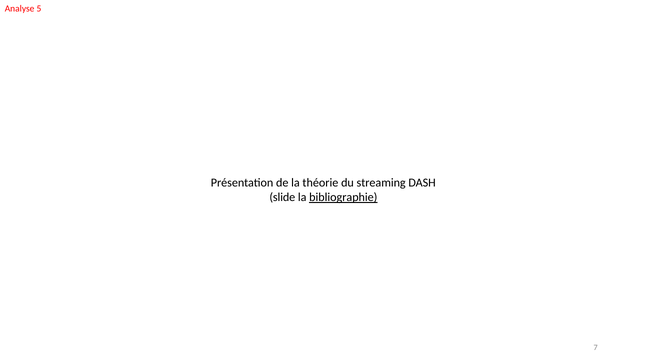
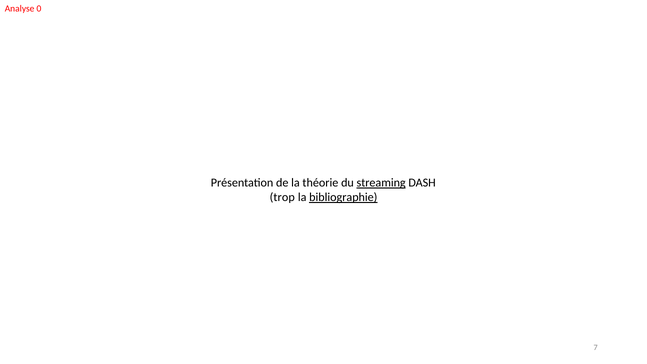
5: 5 -> 0
streaming underline: none -> present
slide: slide -> trop
